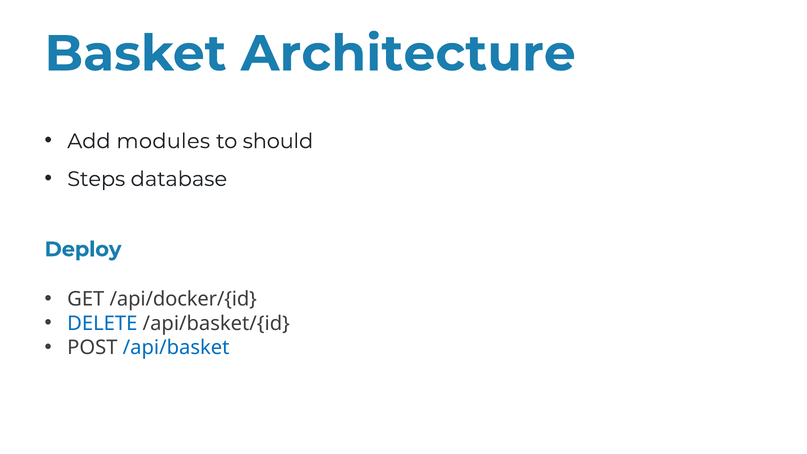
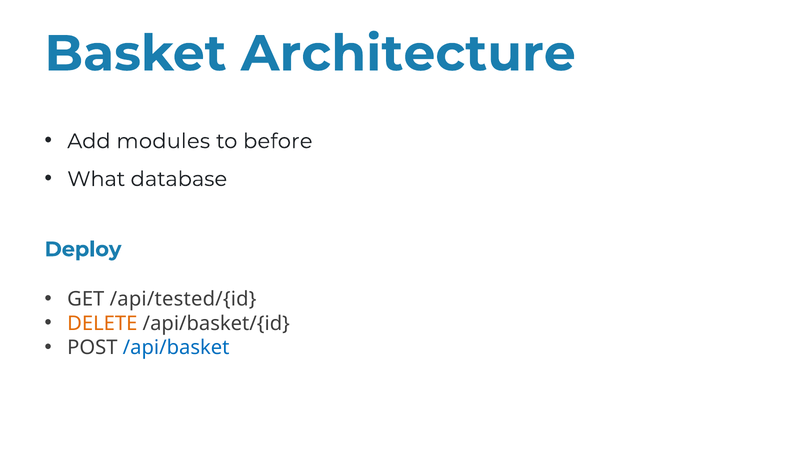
should: should -> before
Steps: Steps -> What
/api/docker/{id: /api/docker/{id -> /api/tested/{id
DELETE colour: blue -> orange
